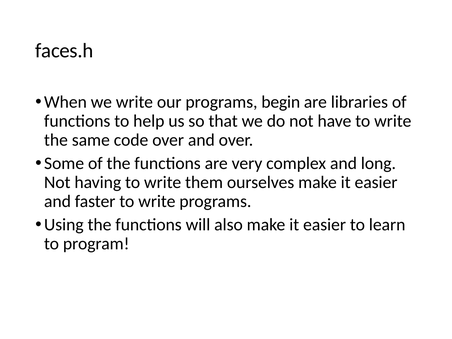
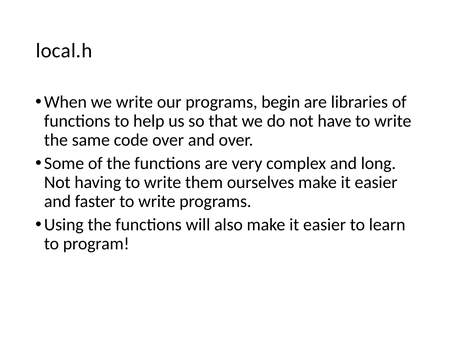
faces.h: faces.h -> local.h
